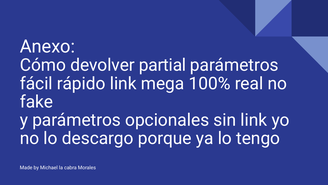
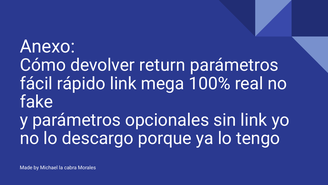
partial: partial -> return
